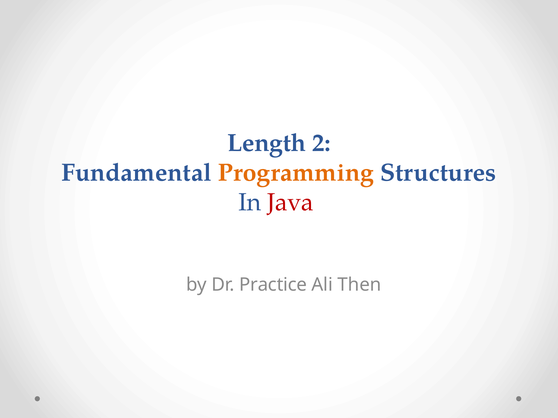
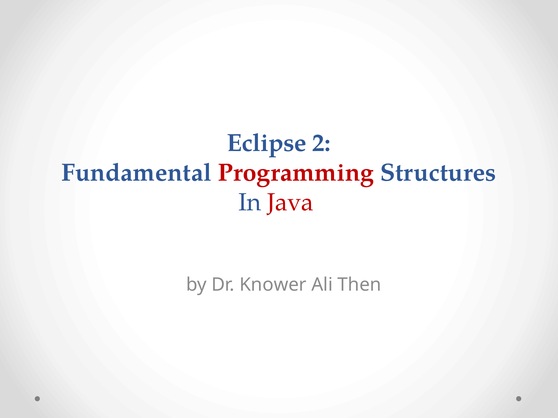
Length: Length -> Eclipse
Programming colour: orange -> red
Practice: Practice -> Knower
